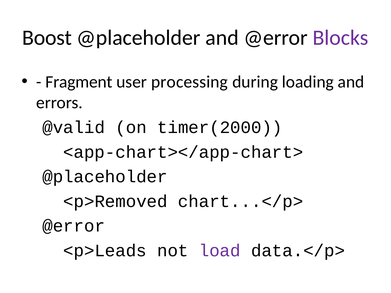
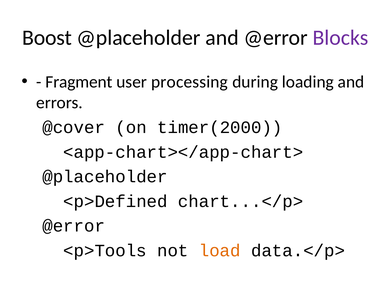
@valid: @valid -> @cover
<p>Removed: <p>Removed -> <p>Defined
<p>Leads: <p>Leads -> <p>Tools
load colour: purple -> orange
